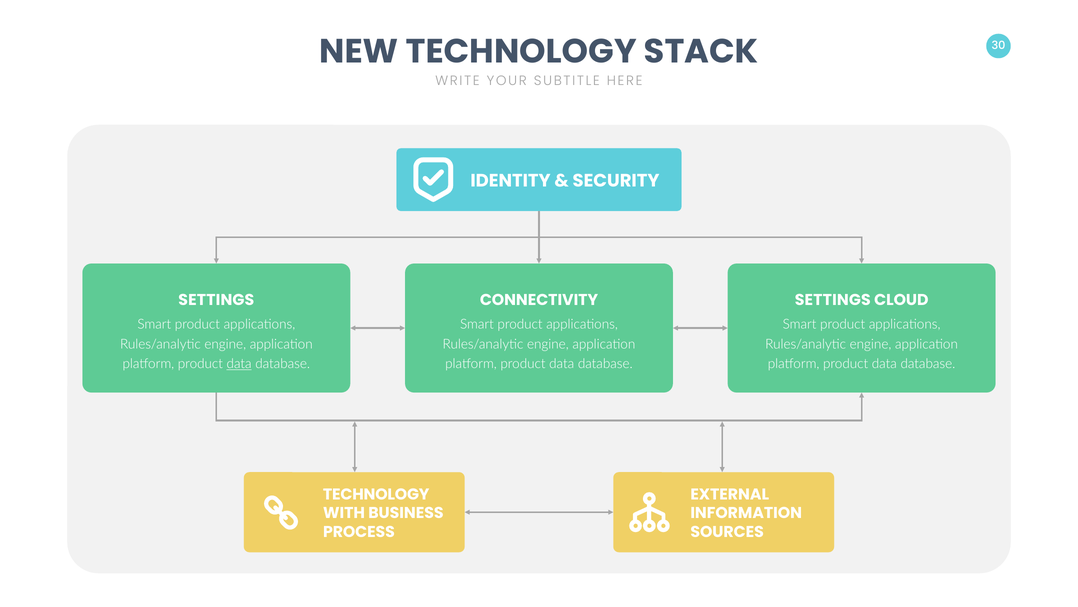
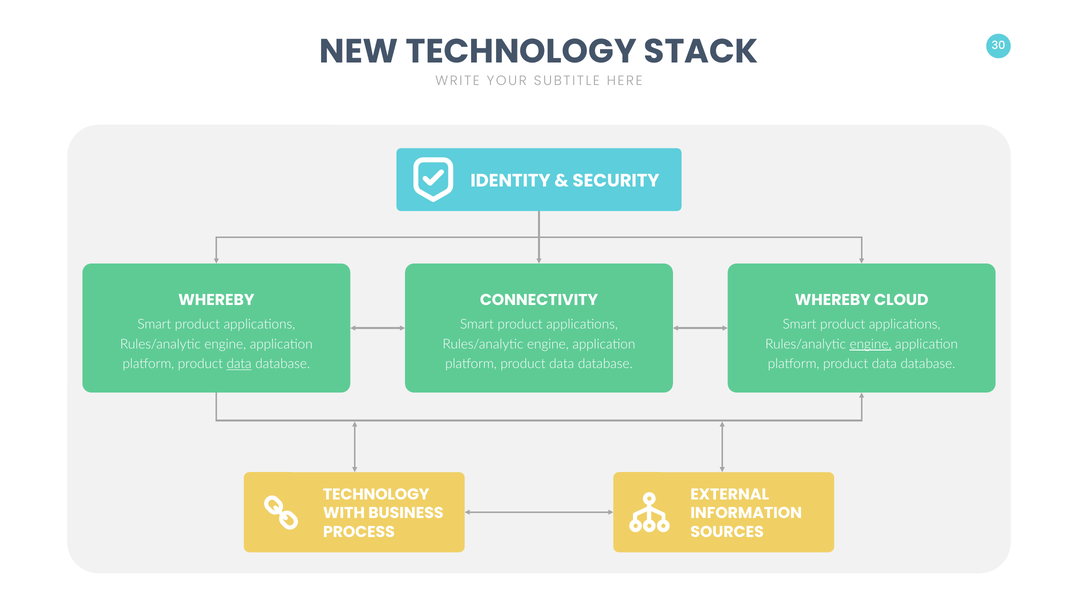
SETTINGS at (216, 300): SETTINGS -> WHEREBY
CONNECTIVITY SETTINGS: SETTINGS -> WHEREBY
engine at (871, 344) underline: none -> present
